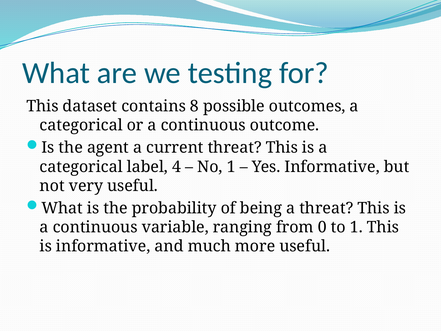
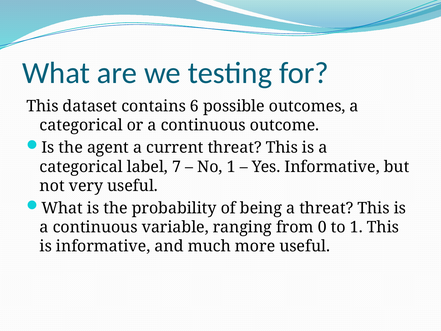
8: 8 -> 6
4: 4 -> 7
